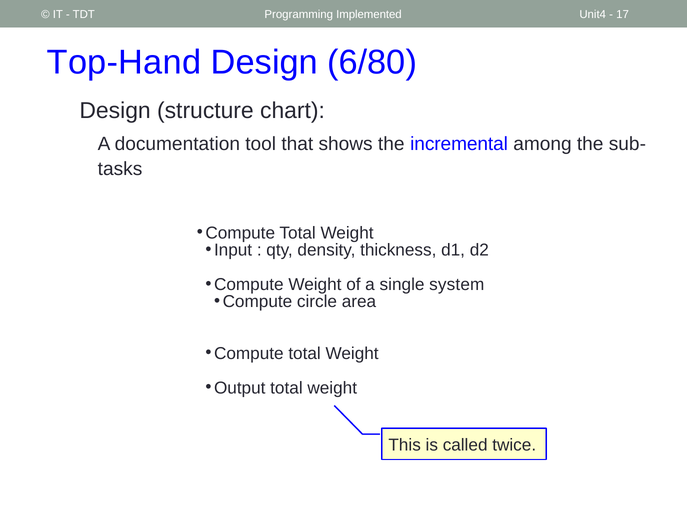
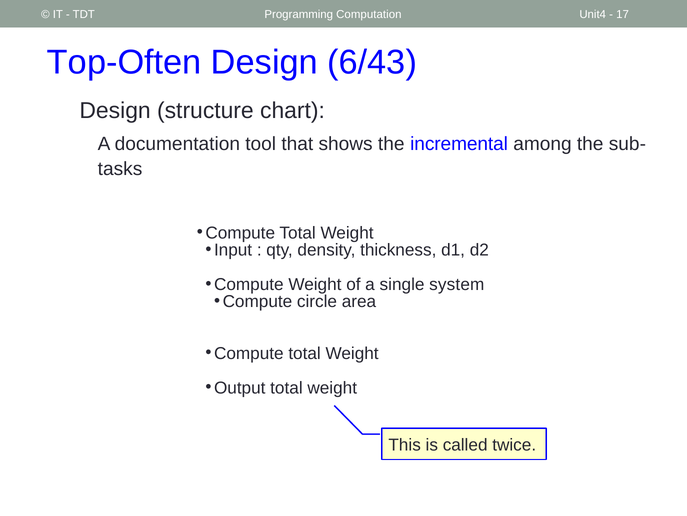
Implemented: Implemented -> Computation
Top-Hand: Top-Hand -> Top-Often
6/80: 6/80 -> 6/43
